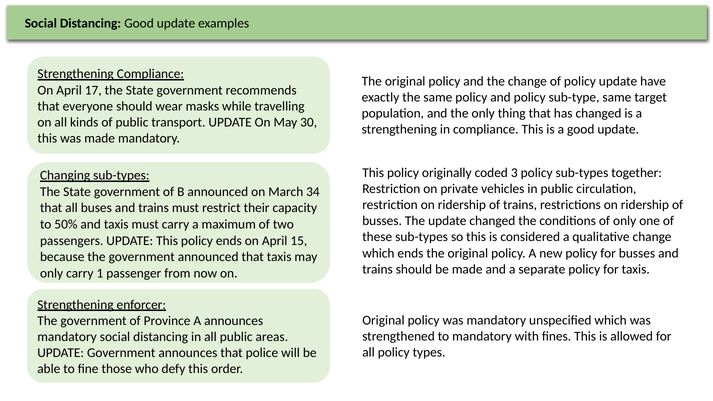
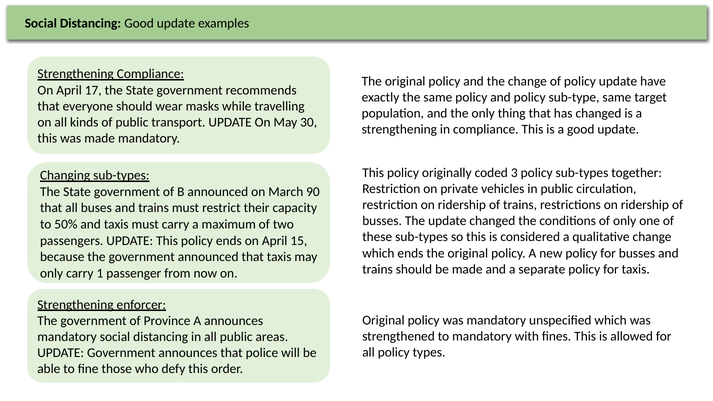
34: 34 -> 90
